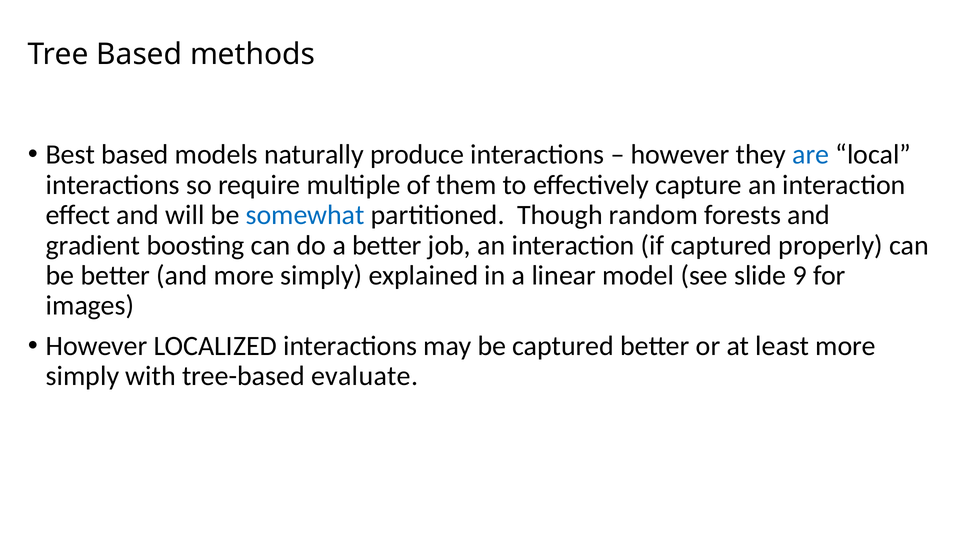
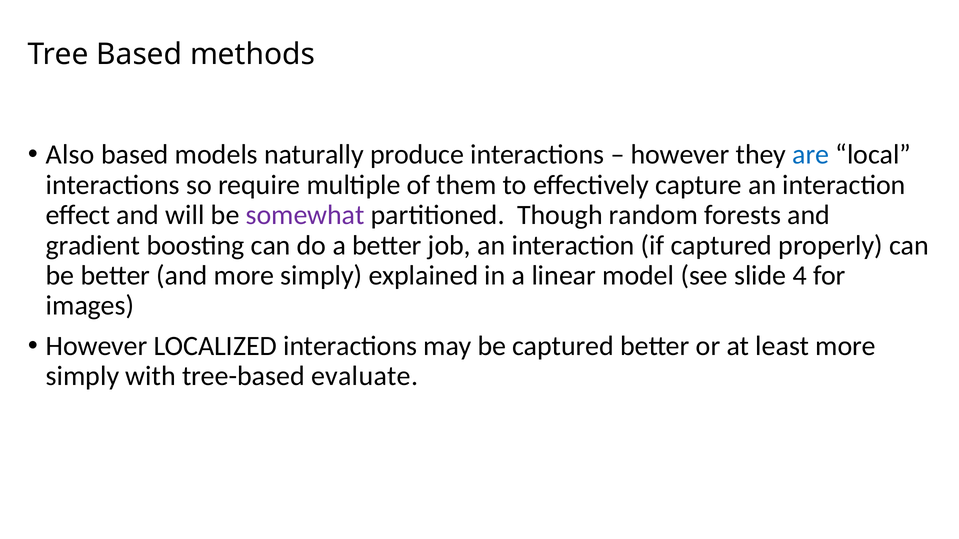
Best: Best -> Also
somewhat colour: blue -> purple
9: 9 -> 4
